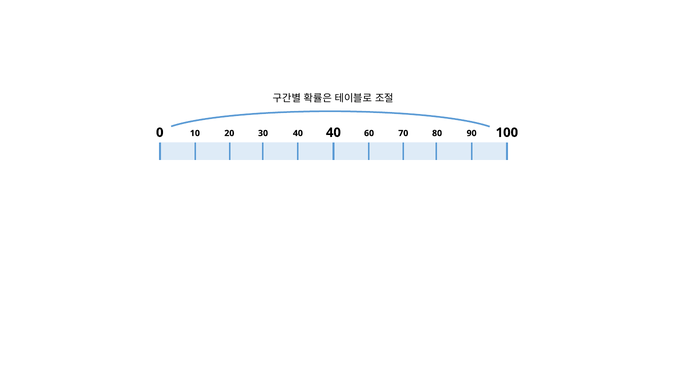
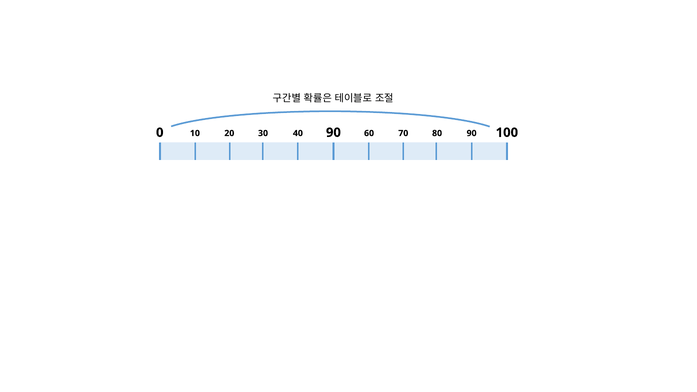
0 40: 40 -> 90
